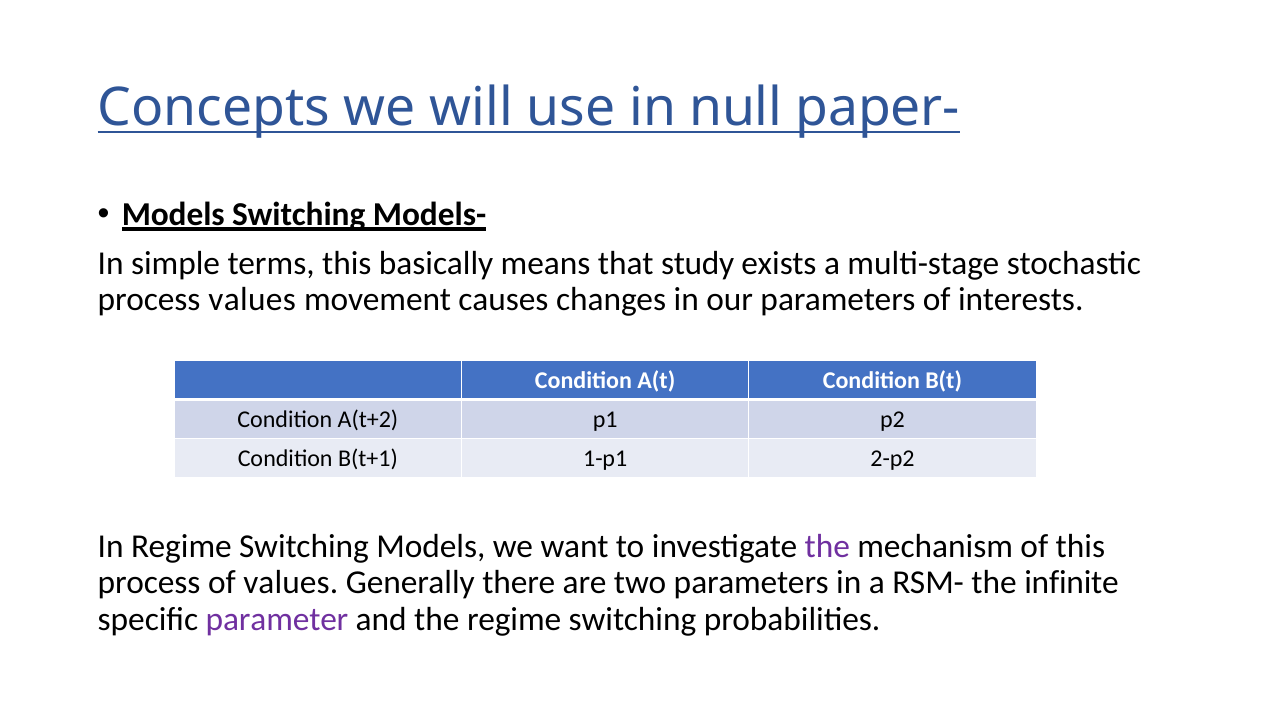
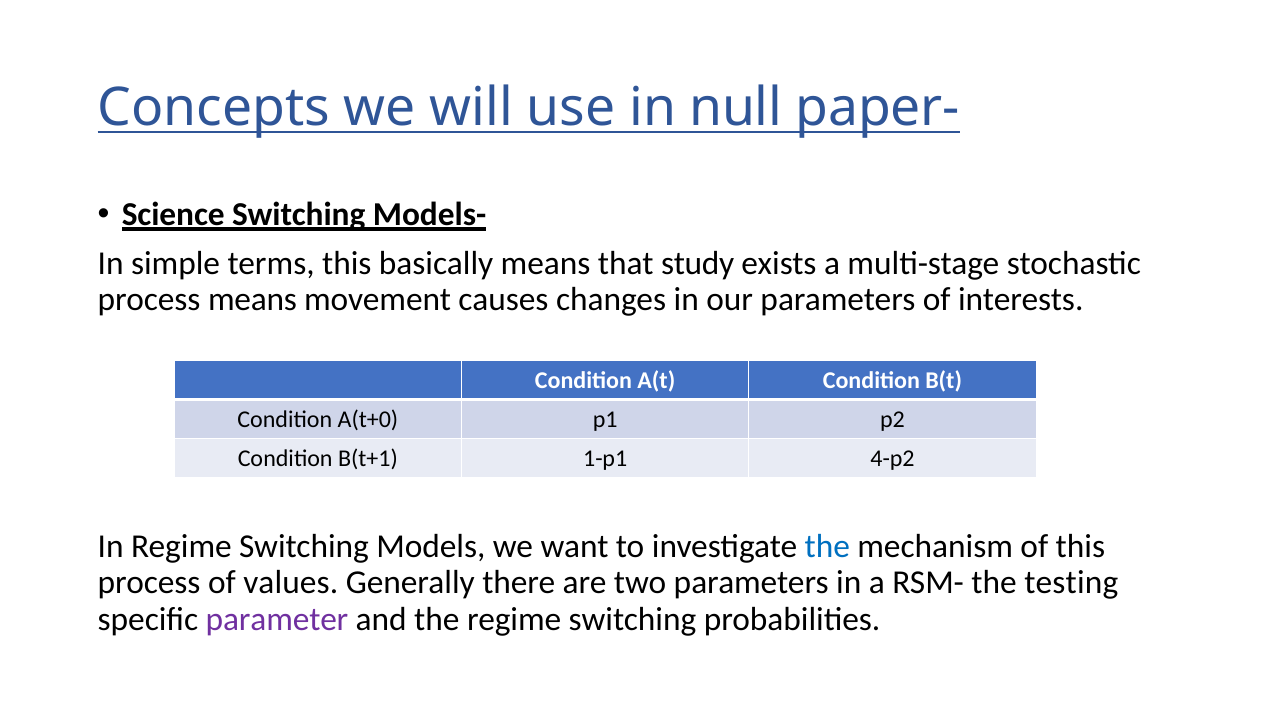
Models at (173, 215): Models -> Science
process values: values -> means
A(t+2: A(t+2 -> A(t+0
2-p2: 2-p2 -> 4-p2
the at (827, 547) colour: purple -> blue
infinite: infinite -> testing
